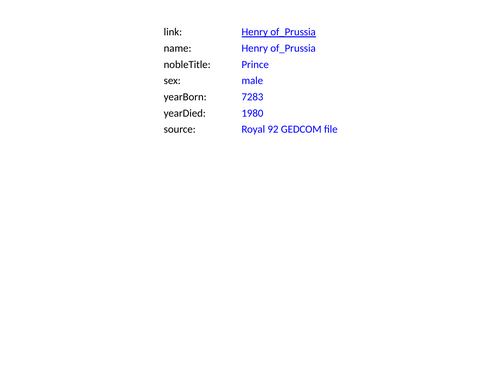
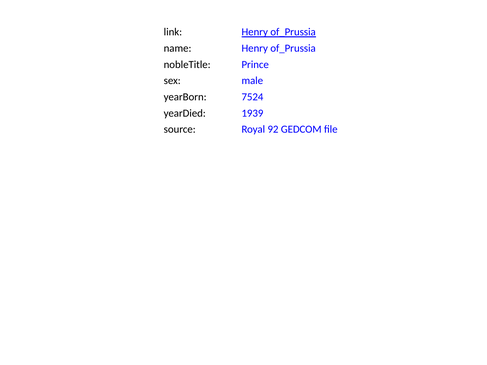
7283: 7283 -> 7524
1980: 1980 -> 1939
